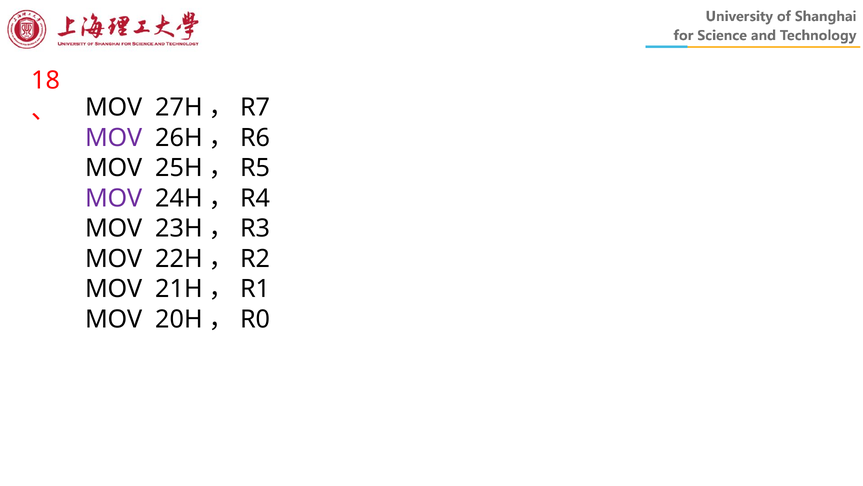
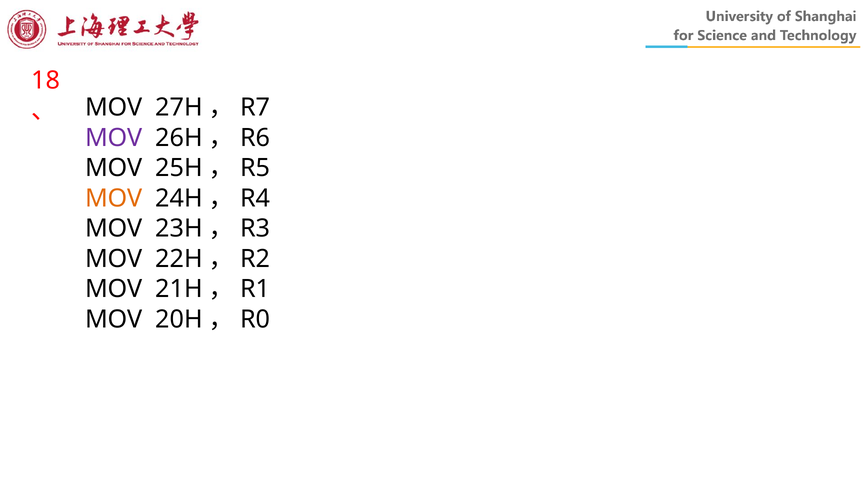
MOV at (114, 198) colour: purple -> orange
